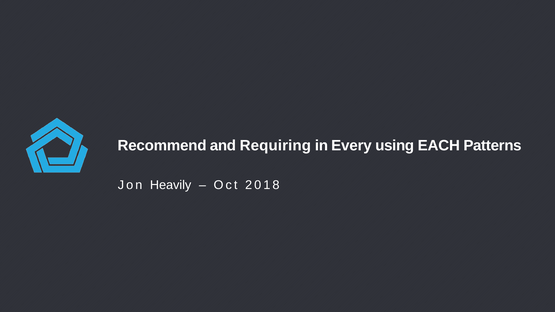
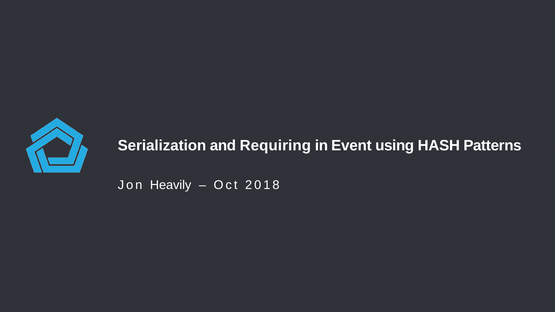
Recommend: Recommend -> Serialization
Every: Every -> Event
EACH: EACH -> HASH
